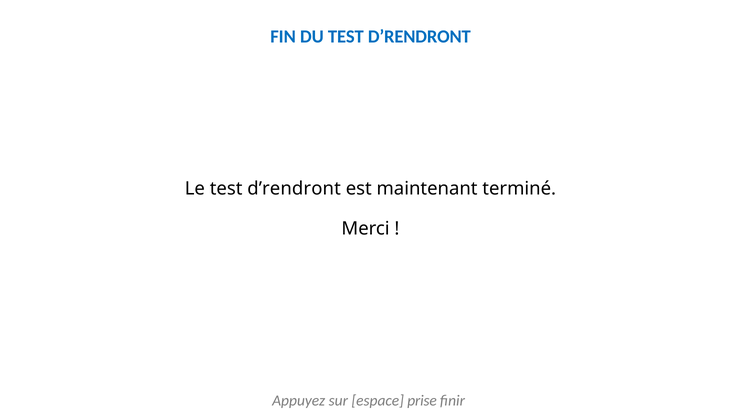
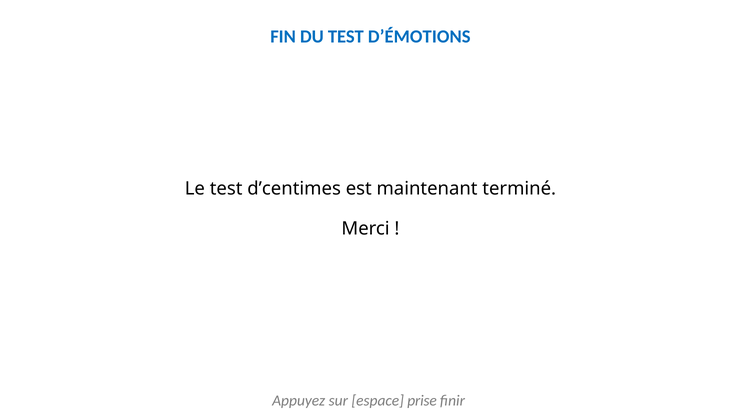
DU TEST D’RENDRONT: D’RENDRONT -> D’ÉMOTIONS
Le test d’rendront: d’rendront -> d’centimes
